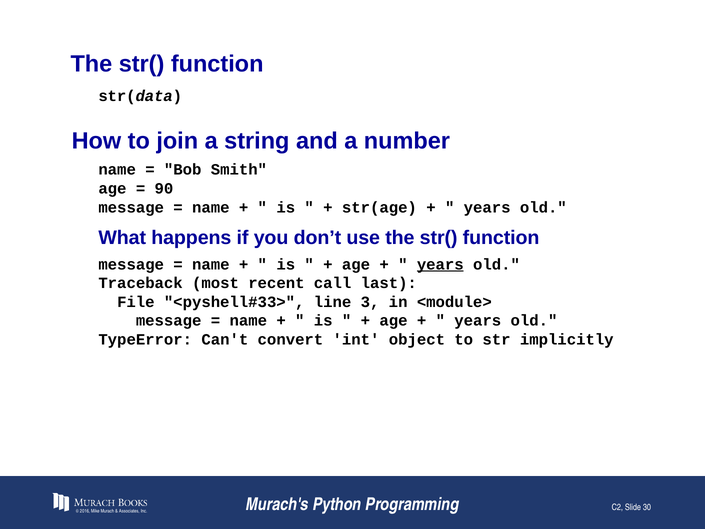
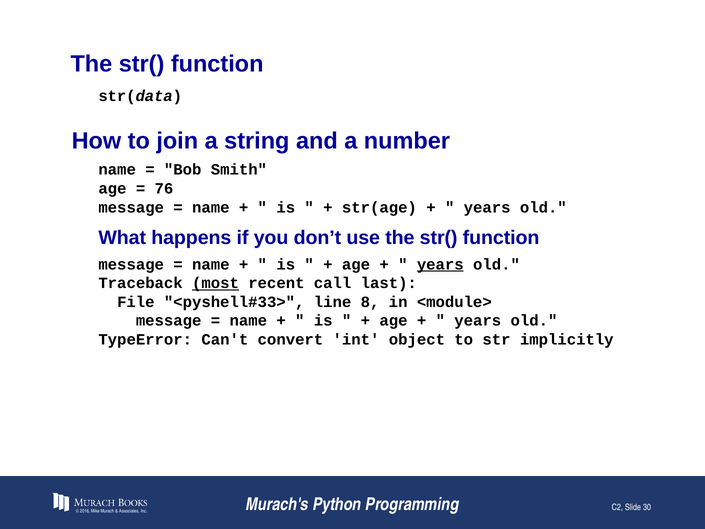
90: 90 -> 76
most underline: none -> present
3: 3 -> 8
